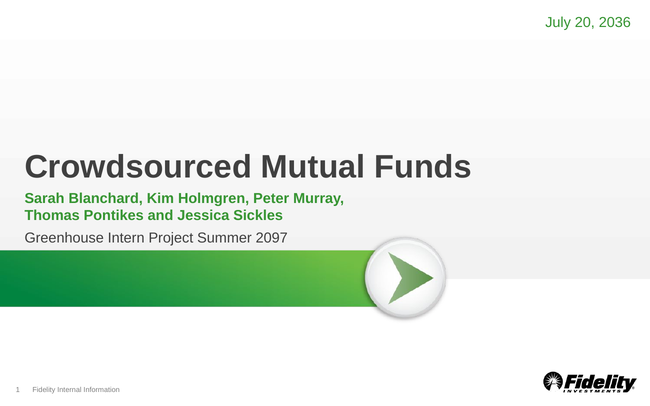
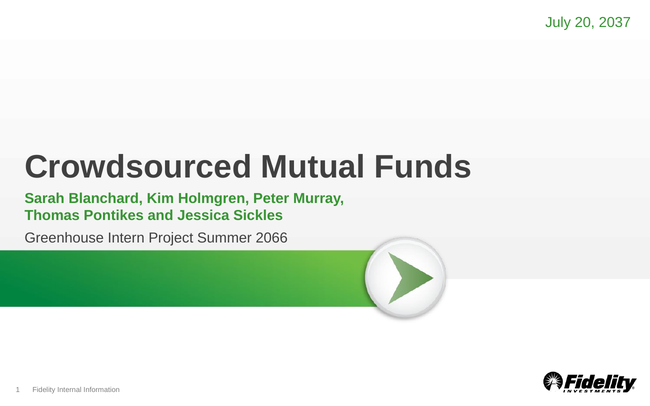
2036: 2036 -> 2037
2097: 2097 -> 2066
